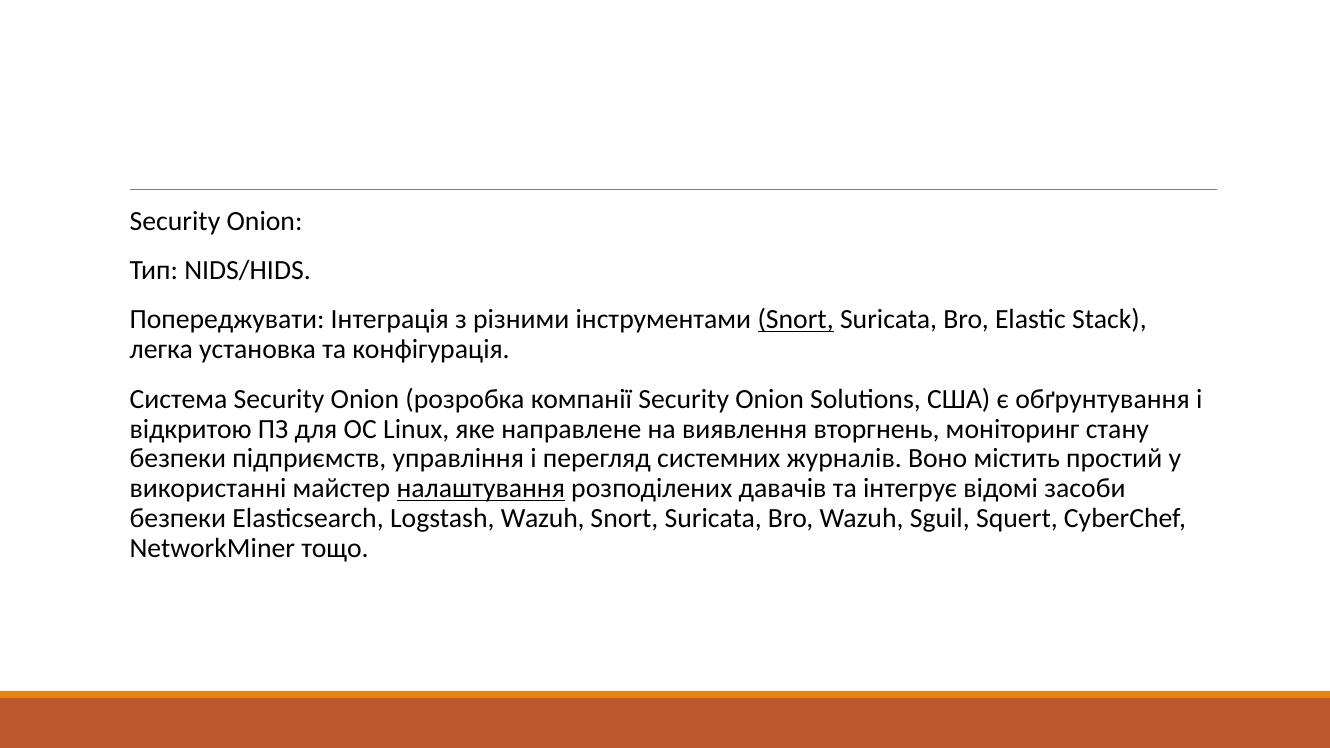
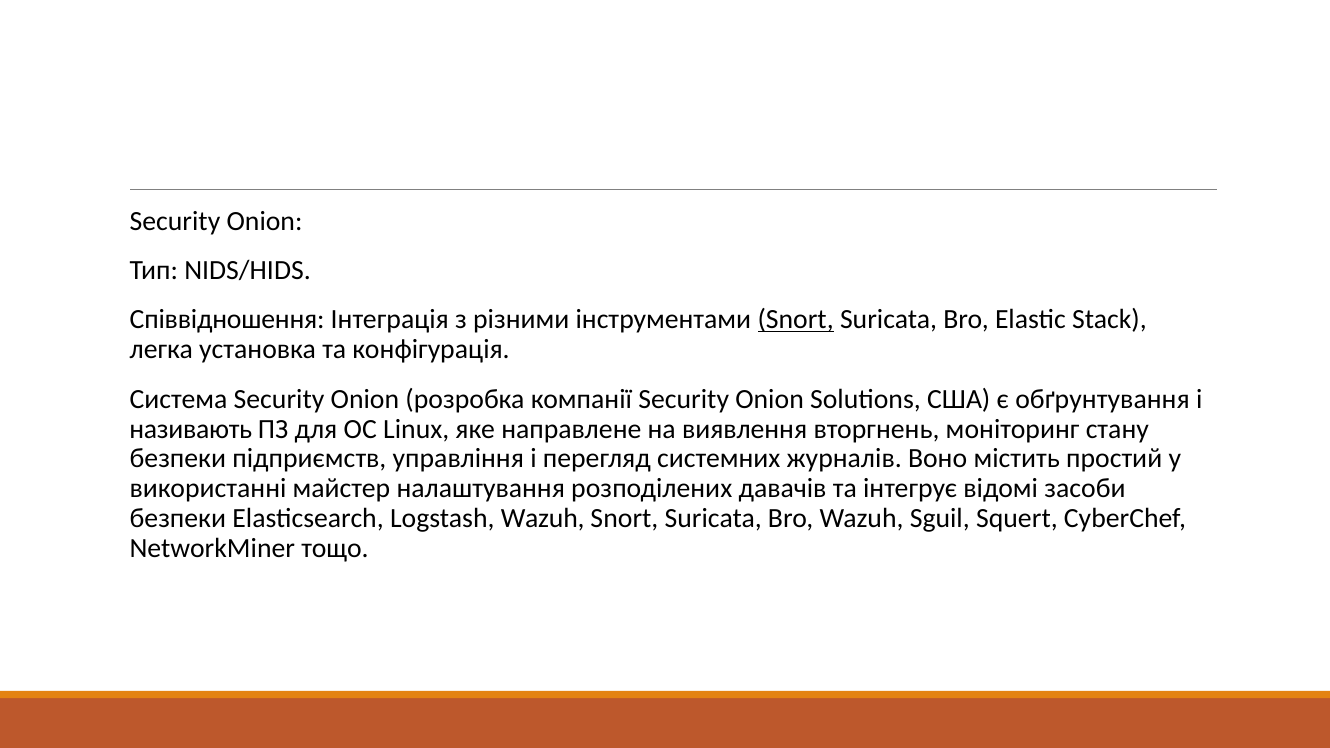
Попереджувати: Попереджувати -> Співвідношення
відкритою: відкритою -> називають
налаштування underline: present -> none
